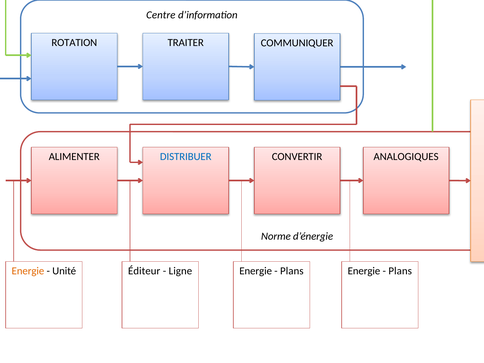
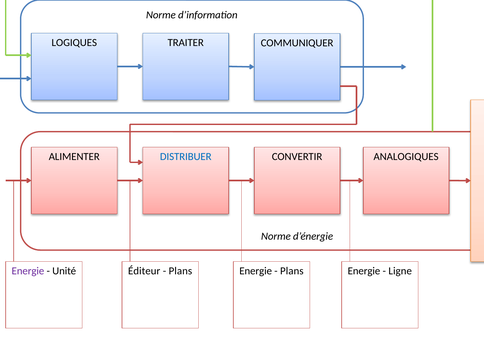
Centre at (161, 15): Centre -> Norme
ROTATION: ROTATION -> LOGIQUES
Energie at (28, 271) colour: orange -> purple
Ligne at (180, 271): Ligne -> Plans
Plans at (400, 271): Plans -> Ligne
